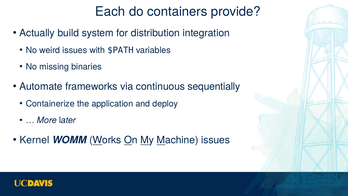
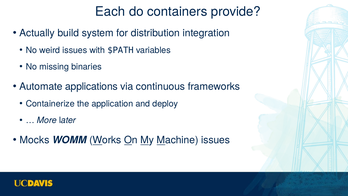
frameworks: frameworks -> applications
sequentially: sequentially -> frameworks
Kernel: Kernel -> Mocks
